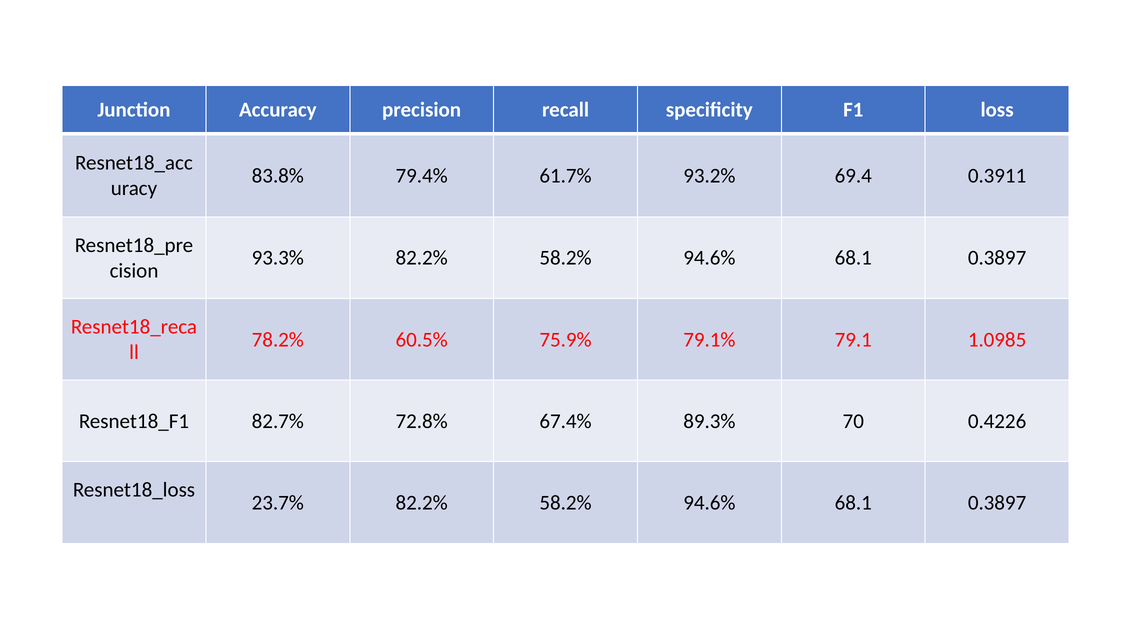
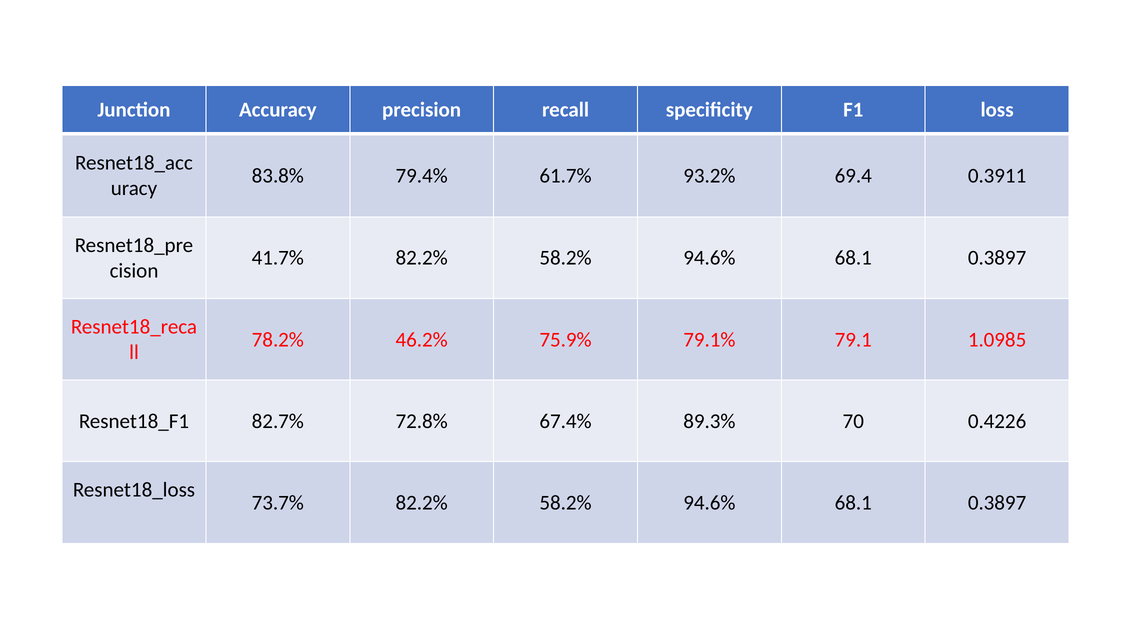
93.3%: 93.3% -> 41.7%
60.5%: 60.5% -> 46.2%
23.7%: 23.7% -> 73.7%
